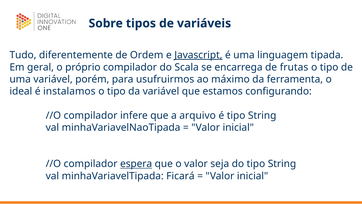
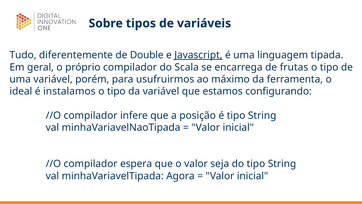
Ordem: Ordem -> Double
arquivo: arquivo -> posição
espera underline: present -> none
Ficará: Ficará -> Agora
